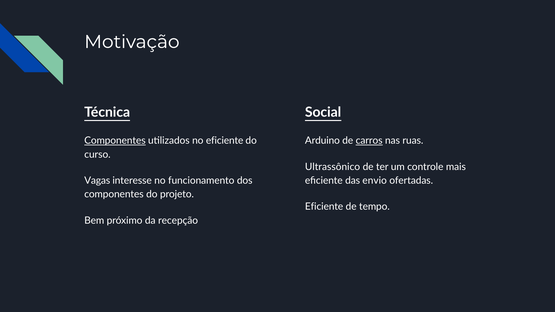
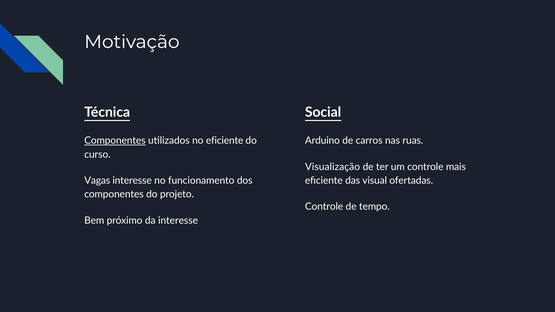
carros underline: present -> none
Ultrassônico: Ultrassônico -> Visualização
envio: envio -> visual
Eficiente at (324, 207): Eficiente -> Controle
da recepção: recepção -> interesse
